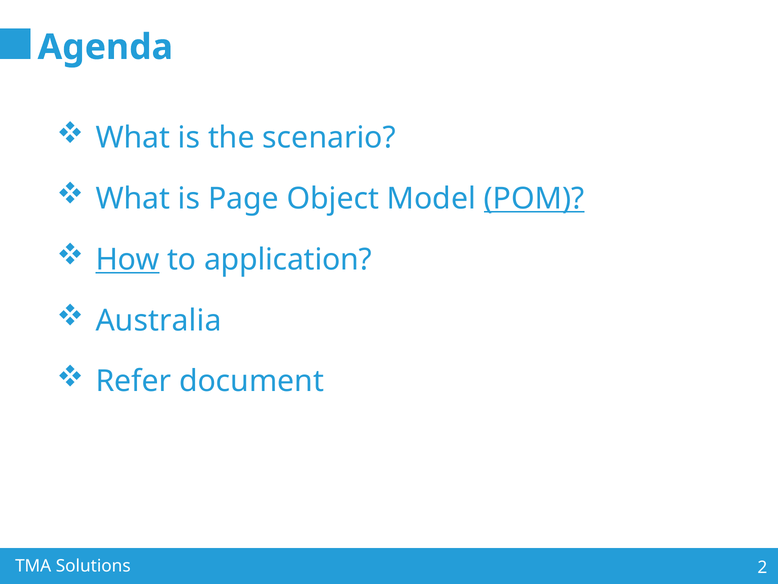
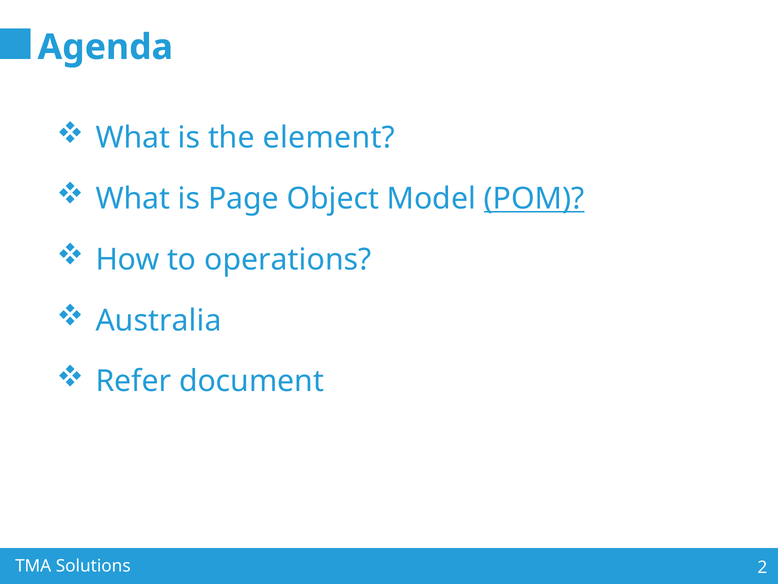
scenario: scenario -> element
How underline: present -> none
application: application -> operations
